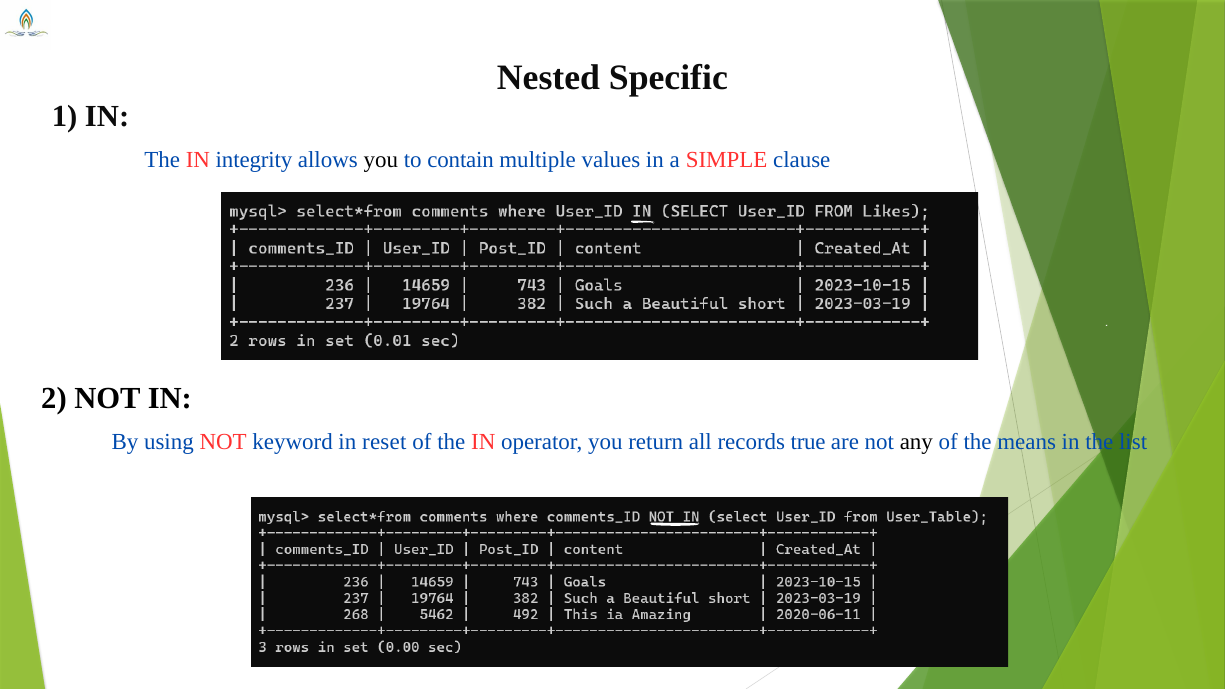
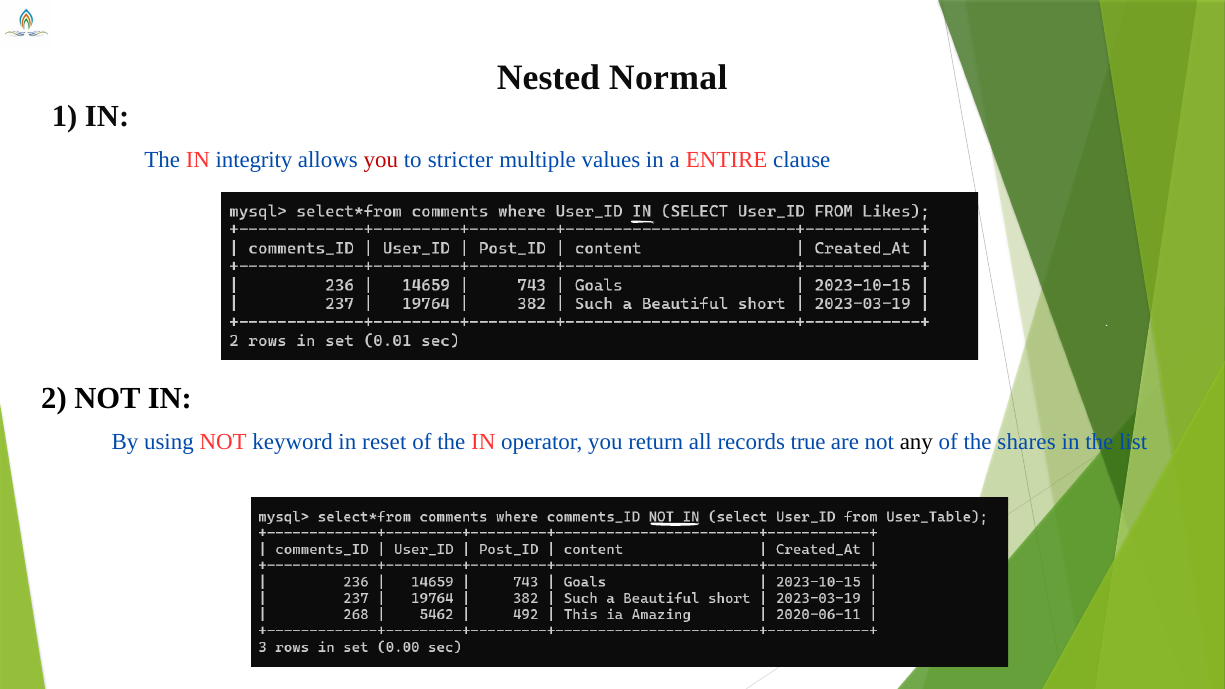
Specific: Specific -> Normal
you at (381, 160) colour: black -> red
contain: contain -> stricter
SIMPLE: SIMPLE -> ENTIRE
means: means -> shares
